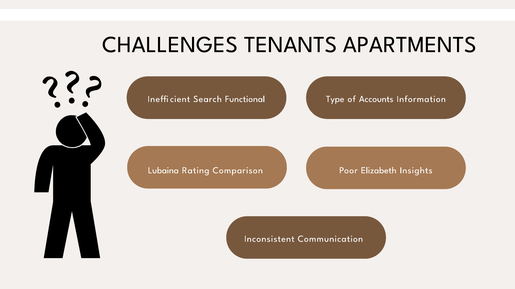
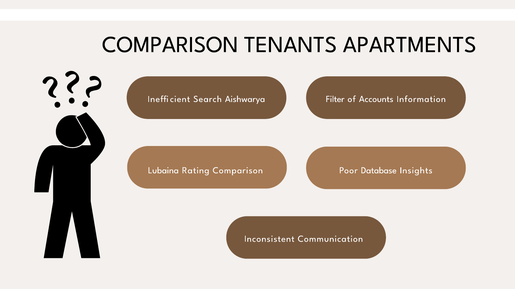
CHALLENGES at (170, 45): CHALLENGES -> COMPARISON
Functional: Functional -> Aishwarya
Type: Type -> Filter
Elizabeth: Elizabeth -> Database
